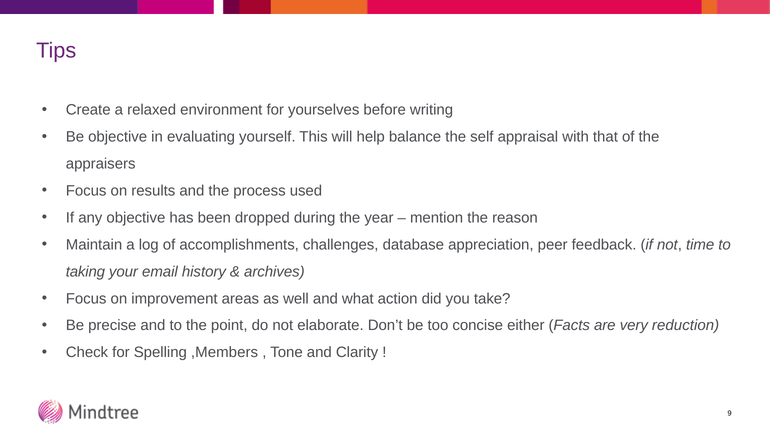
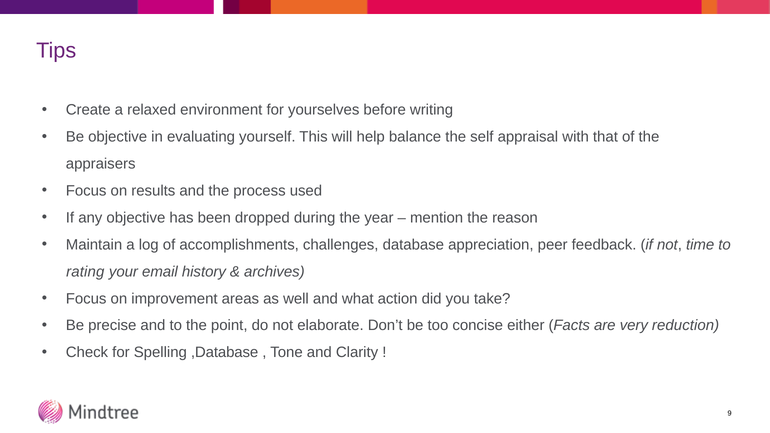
taking: taking -> rating
,Members: ,Members -> ,Database
